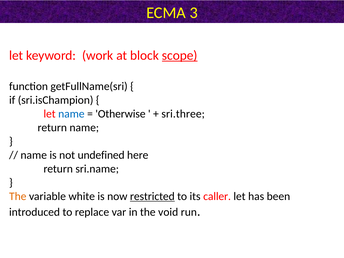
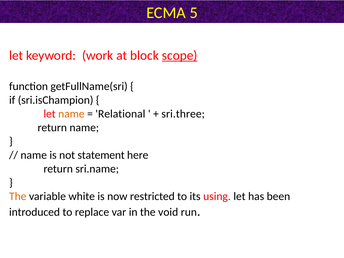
3: 3 -> 5
name at (71, 114) colour: blue -> orange
Otherwise: Otherwise -> Relational
undefined: undefined -> statement
restricted underline: present -> none
caller: caller -> using
